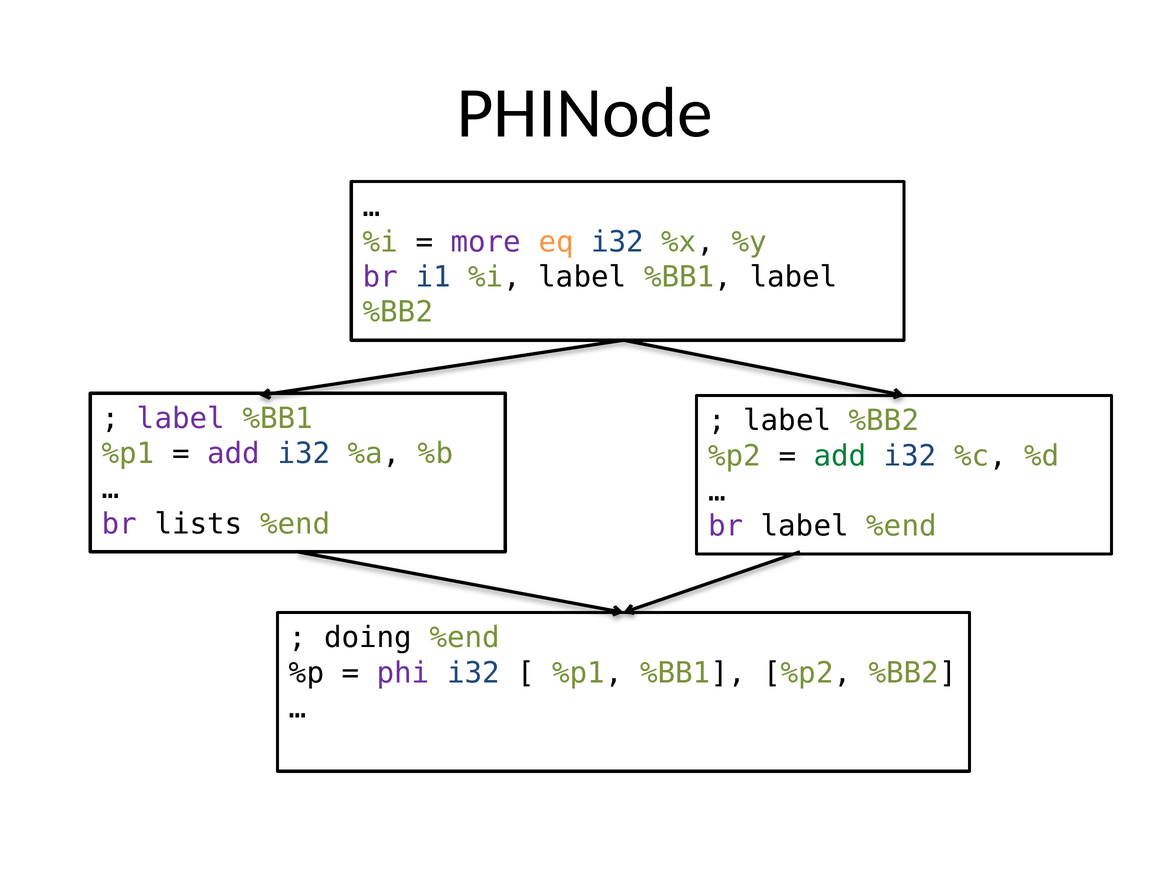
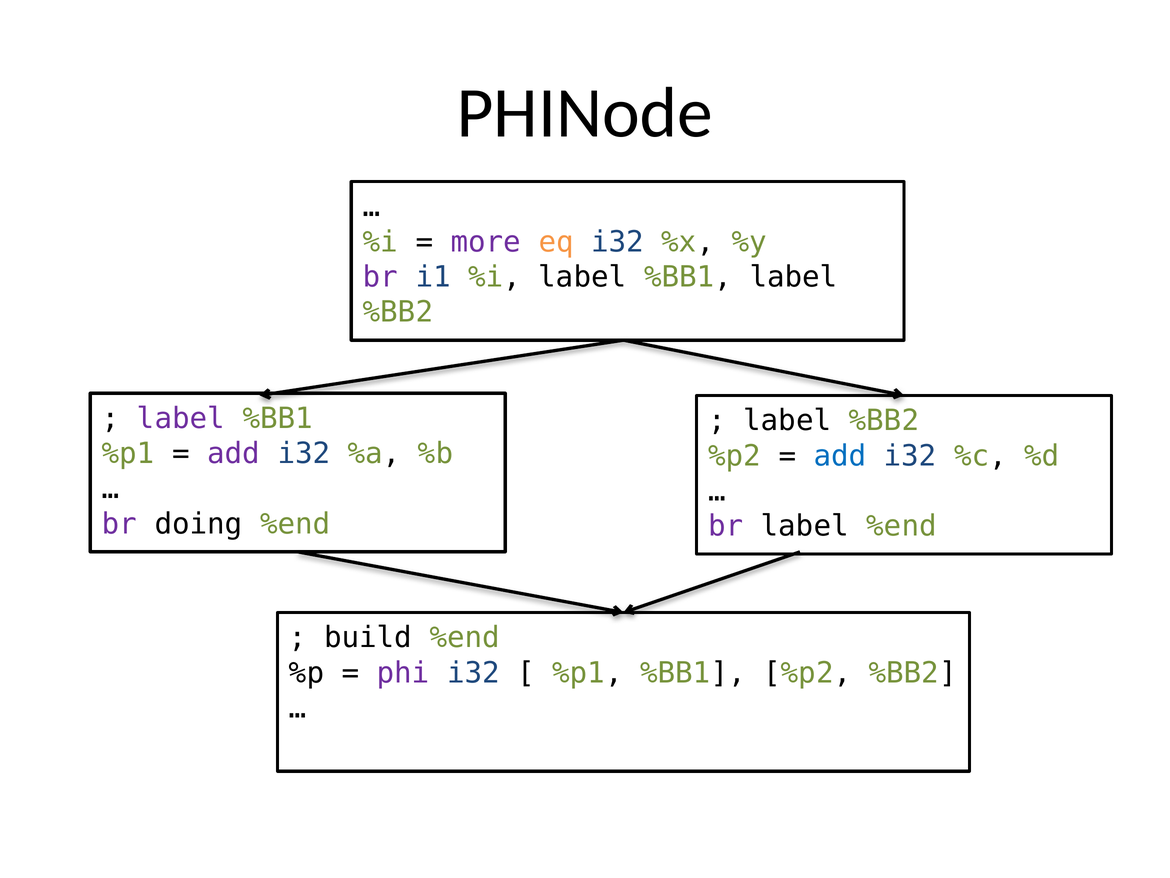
add at (840, 456) colour: green -> blue
lists: lists -> doing
doing: doing -> build
